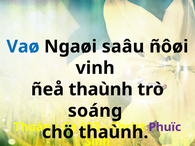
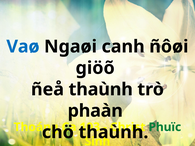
saâu: saâu -> canh
vinh: vinh -> giöõ
soáng: soáng -> phaàn
Phuïc colour: purple -> green
